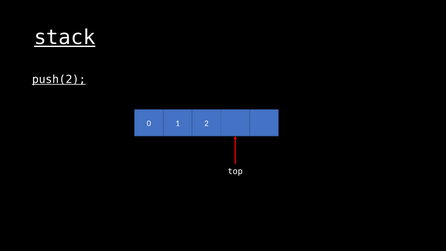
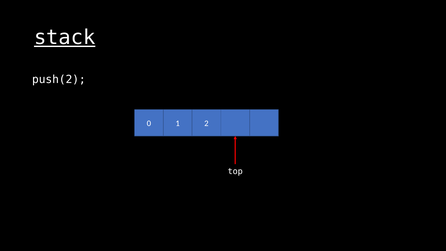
push(2 underline: present -> none
